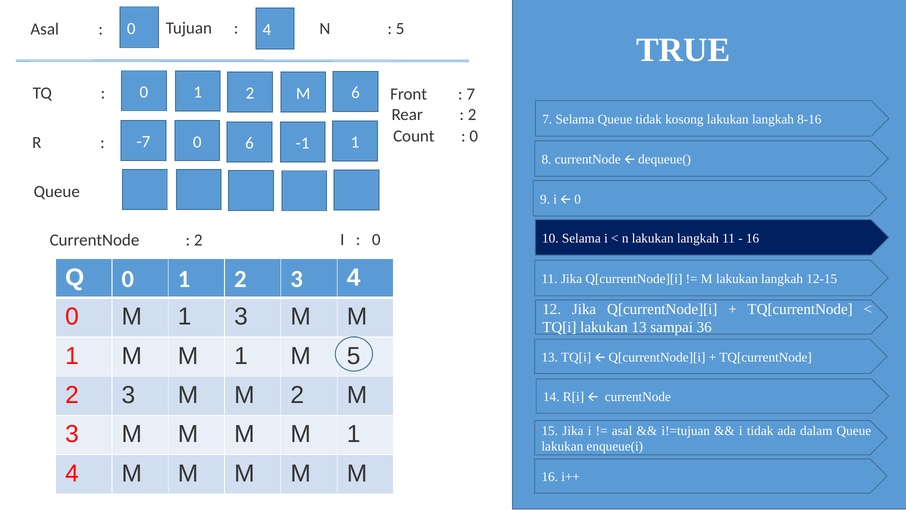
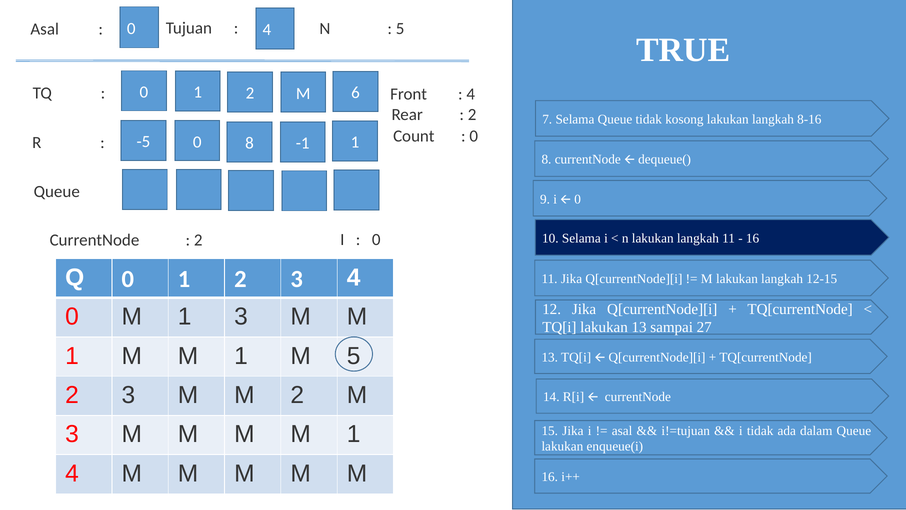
7 at (471, 94): 7 -> 4
-7: -7 -> -5
0 6: 6 -> 8
36: 36 -> 27
